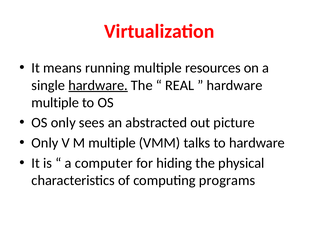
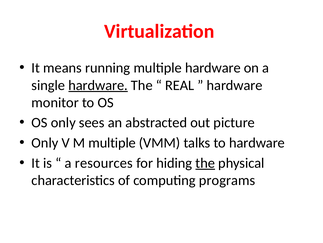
multiple resources: resources -> hardware
multiple at (55, 102): multiple -> monitor
computer: computer -> resources
the at (205, 163) underline: none -> present
